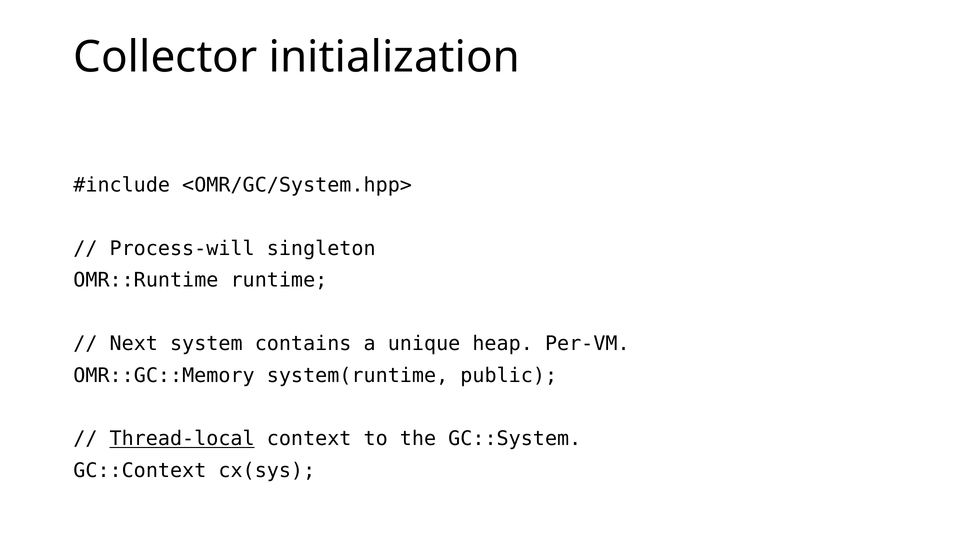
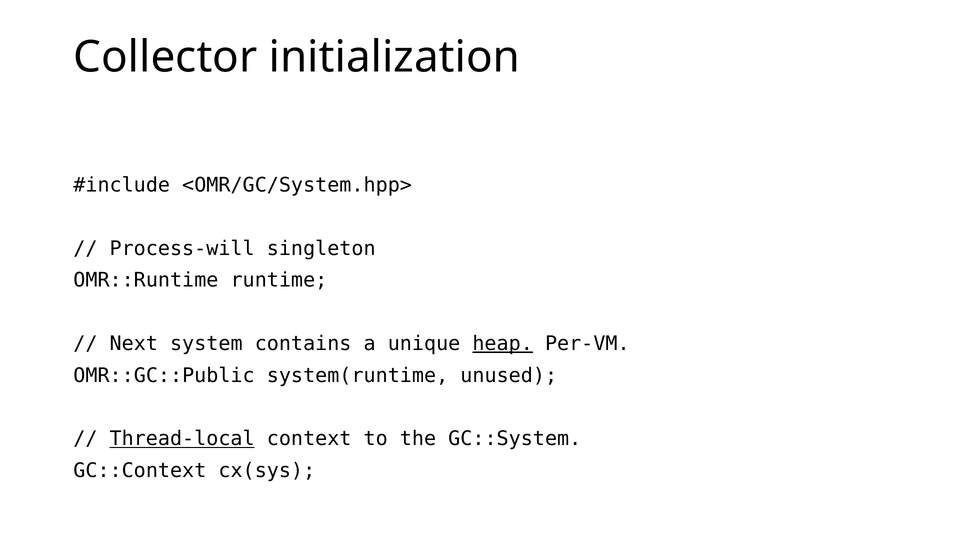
heap underline: none -> present
OMR::GC::Memory: OMR::GC::Memory -> OMR::GC::Public
public: public -> unused
